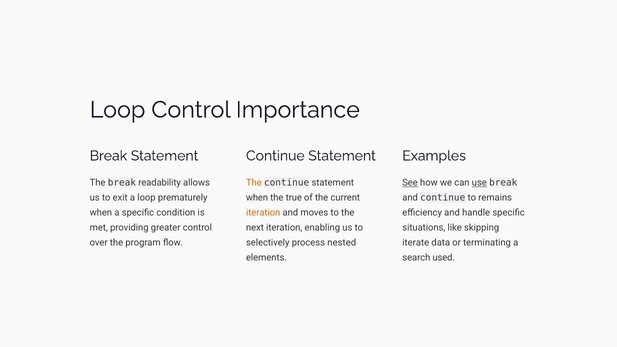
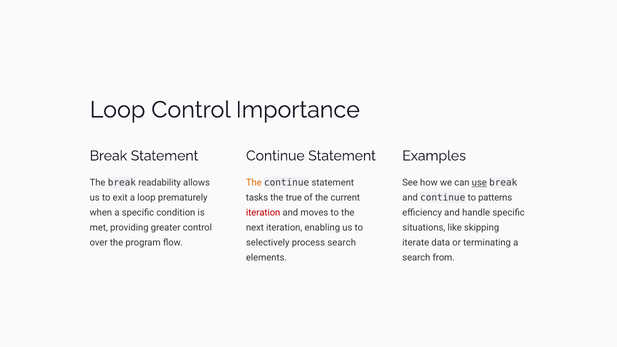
See underline: present -> none
when at (257, 198): when -> tasks
remains: remains -> patterns
iteration at (263, 213) colour: orange -> red
process nested: nested -> search
used: used -> from
